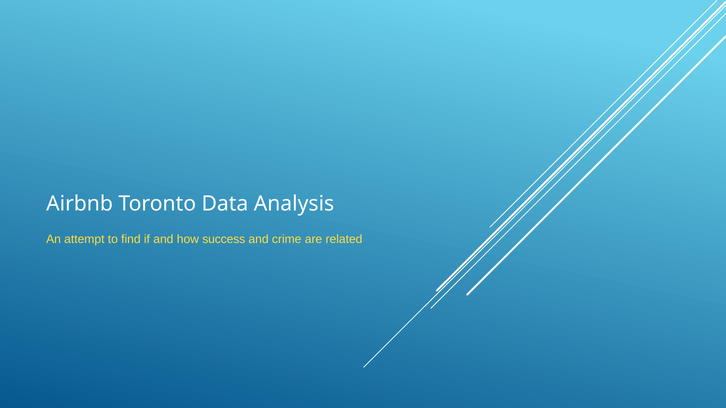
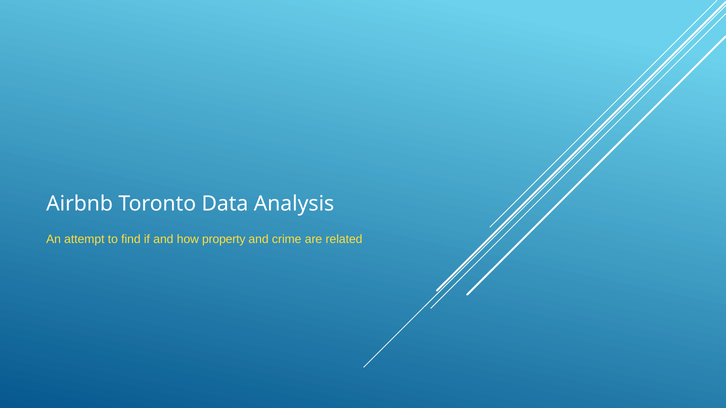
success: success -> property
